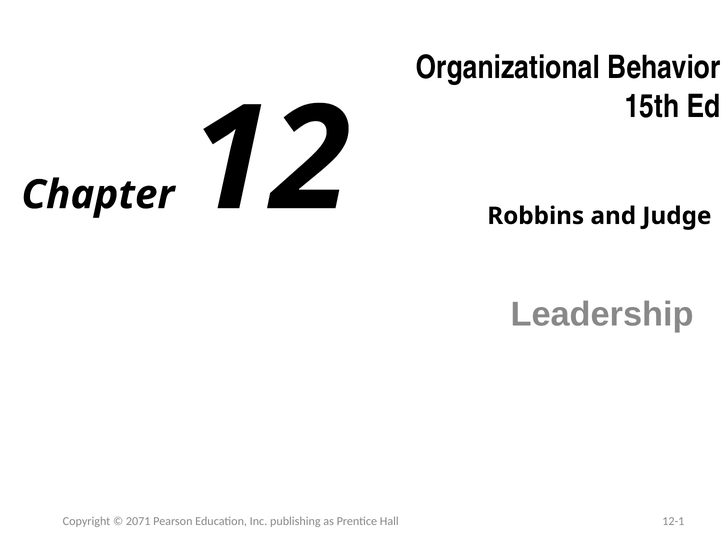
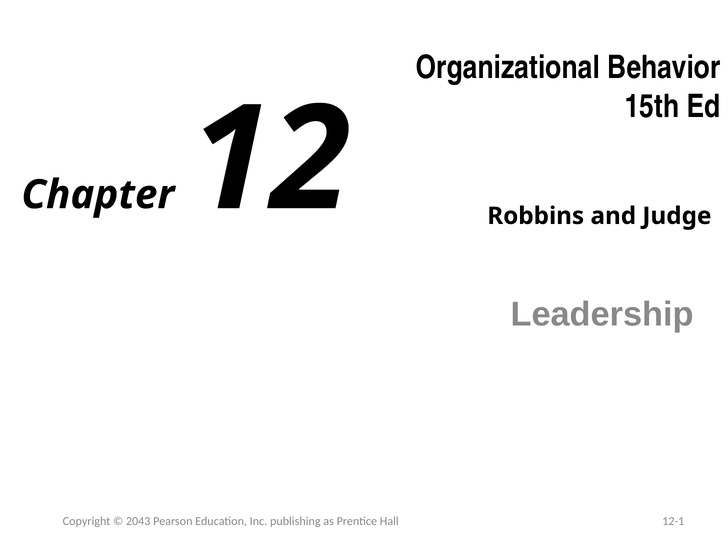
2071: 2071 -> 2043
